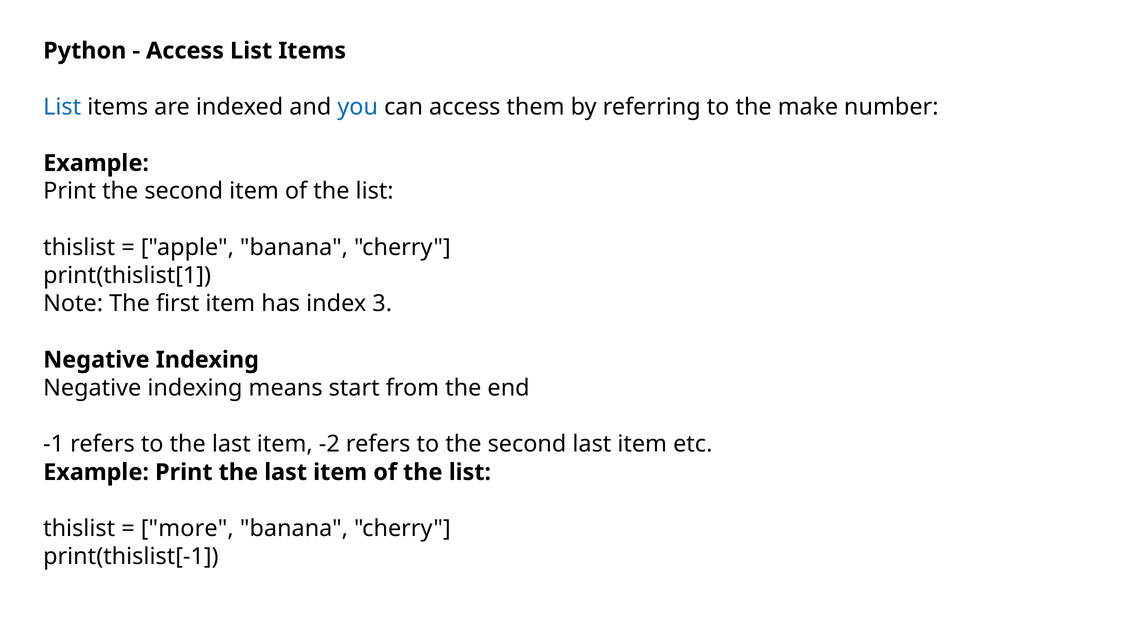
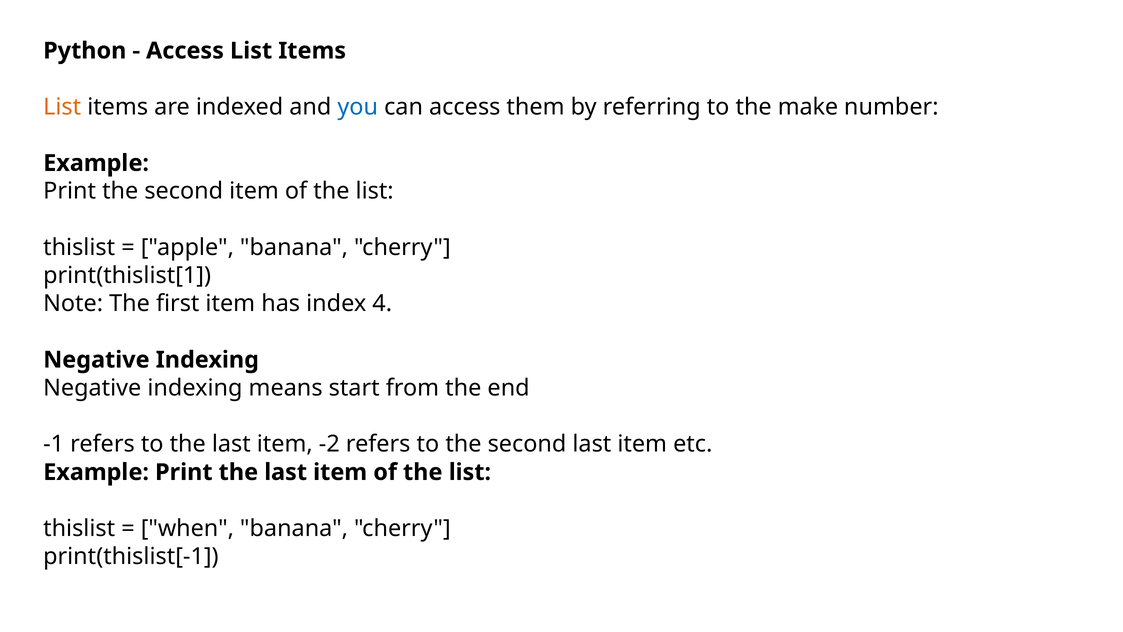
List at (62, 107) colour: blue -> orange
3: 3 -> 4
more: more -> when
